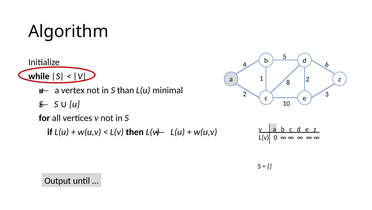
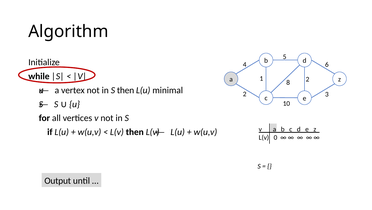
S than: than -> then
